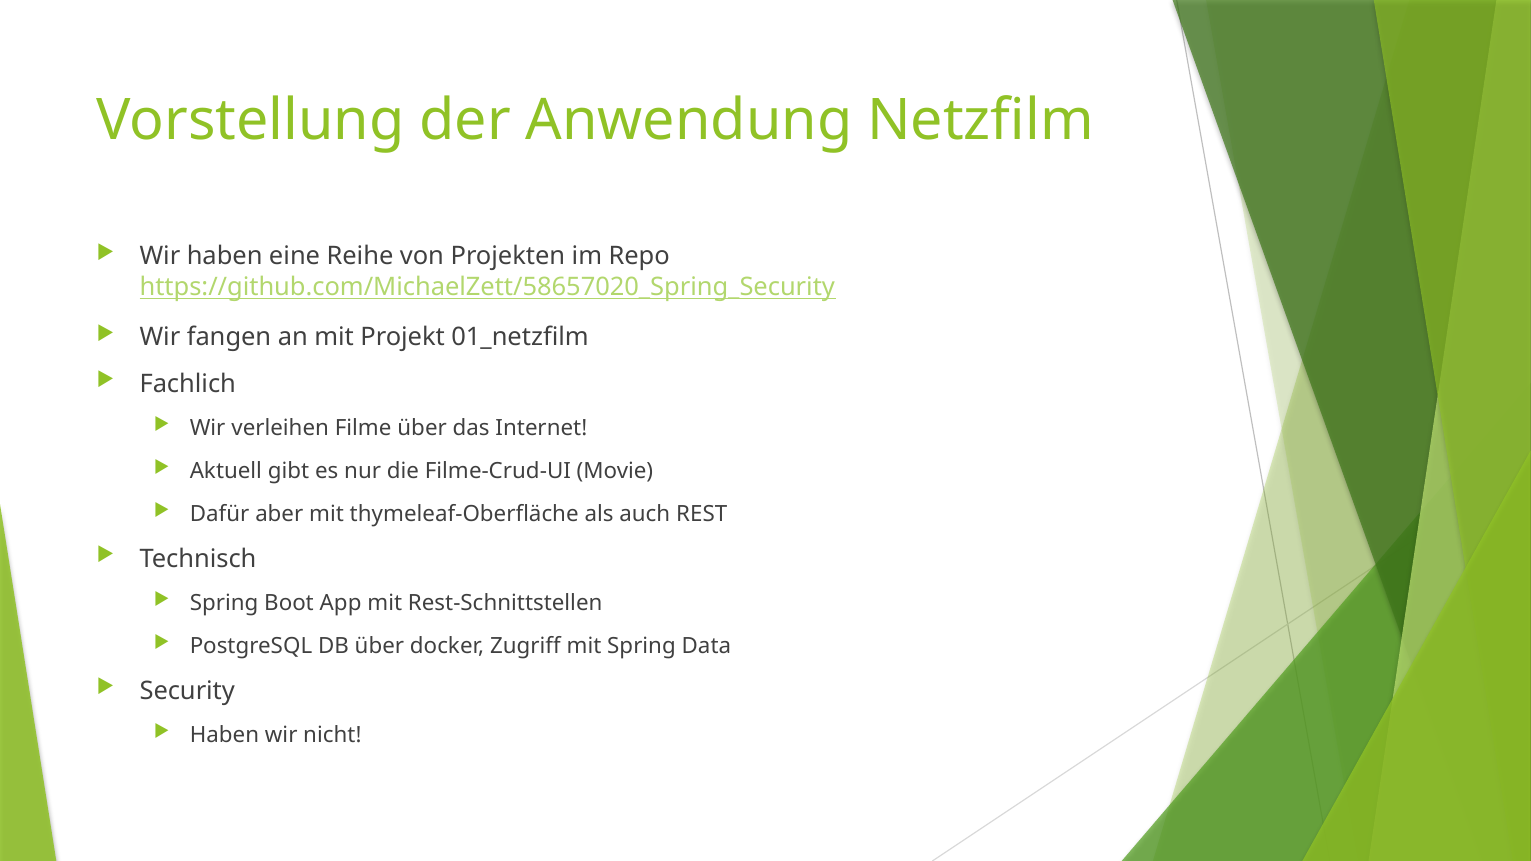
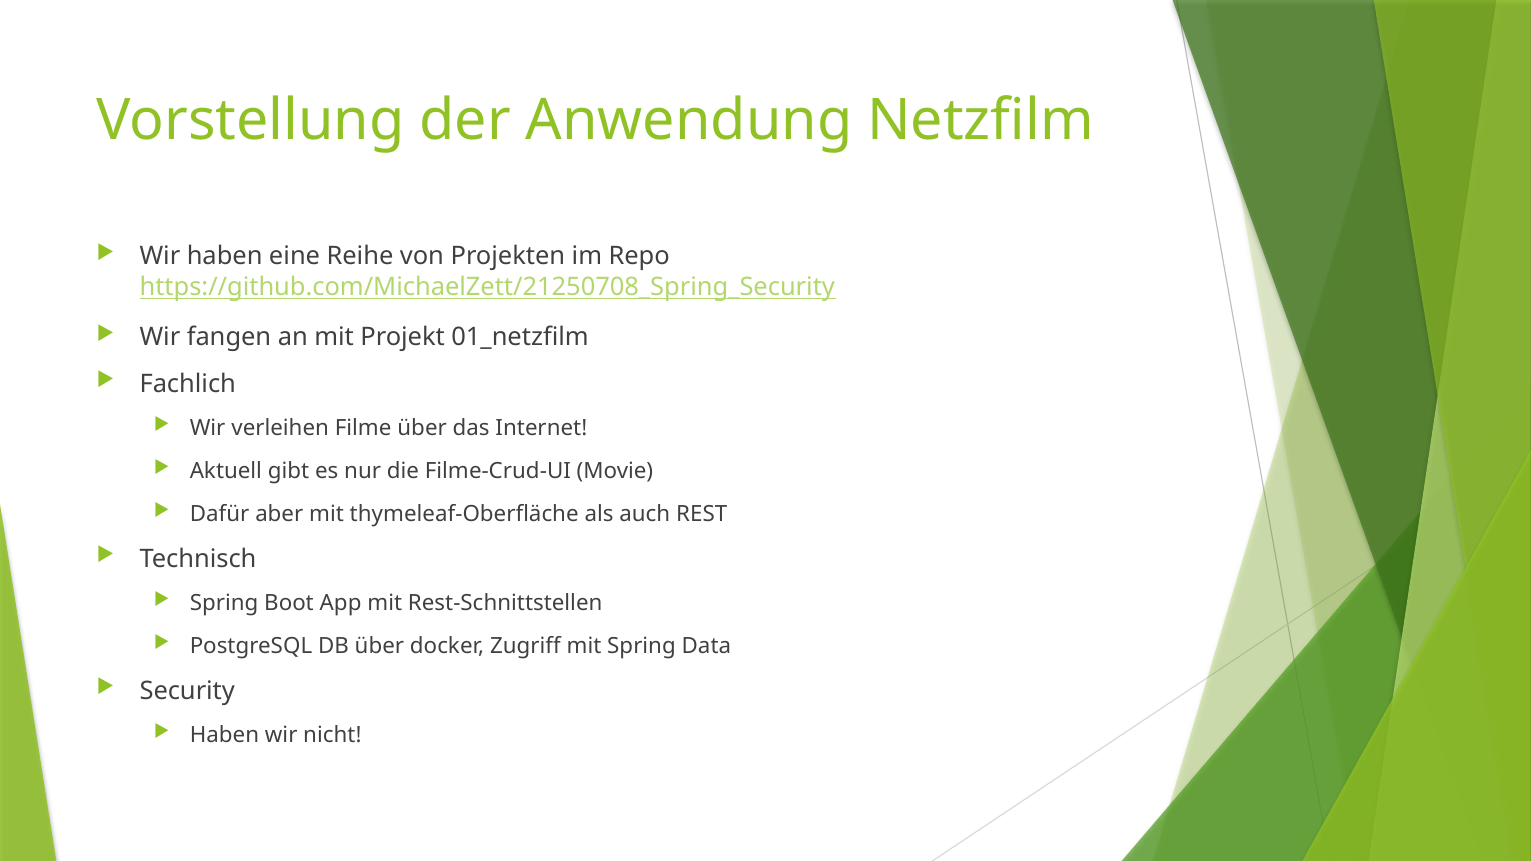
https://github.com/MichaelZett/58657020_Spring_Security: https://github.com/MichaelZett/58657020_Spring_Security -> https://github.com/MichaelZett/21250708_Spring_Security
